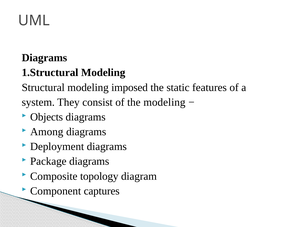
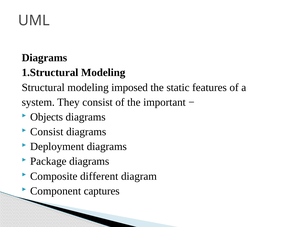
the modeling: modeling -> important
Among at (47, 131): Among -> Consist
topology: topology -> different
